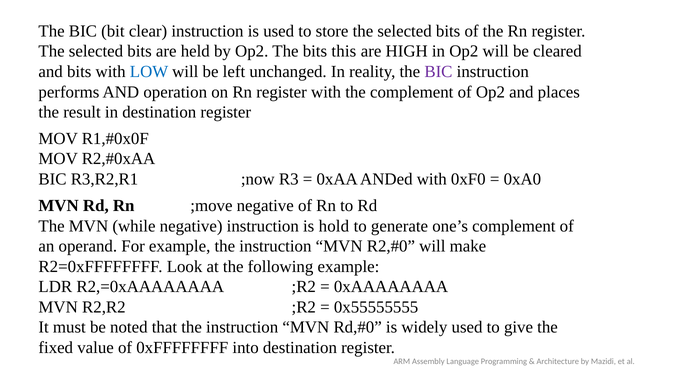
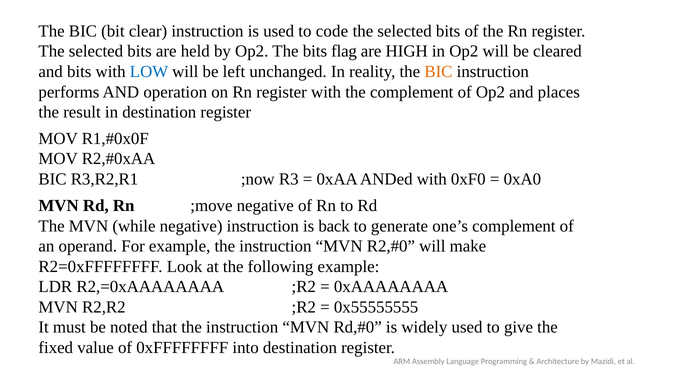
store: store -> code
this: this -> flag
BIC at (438, 72) colour: purple -> orange
hold: hold -> back
